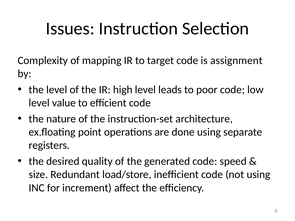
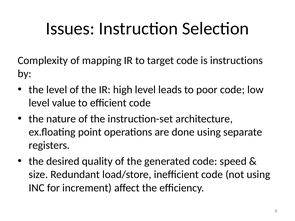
assignment: assignment -> instructions
